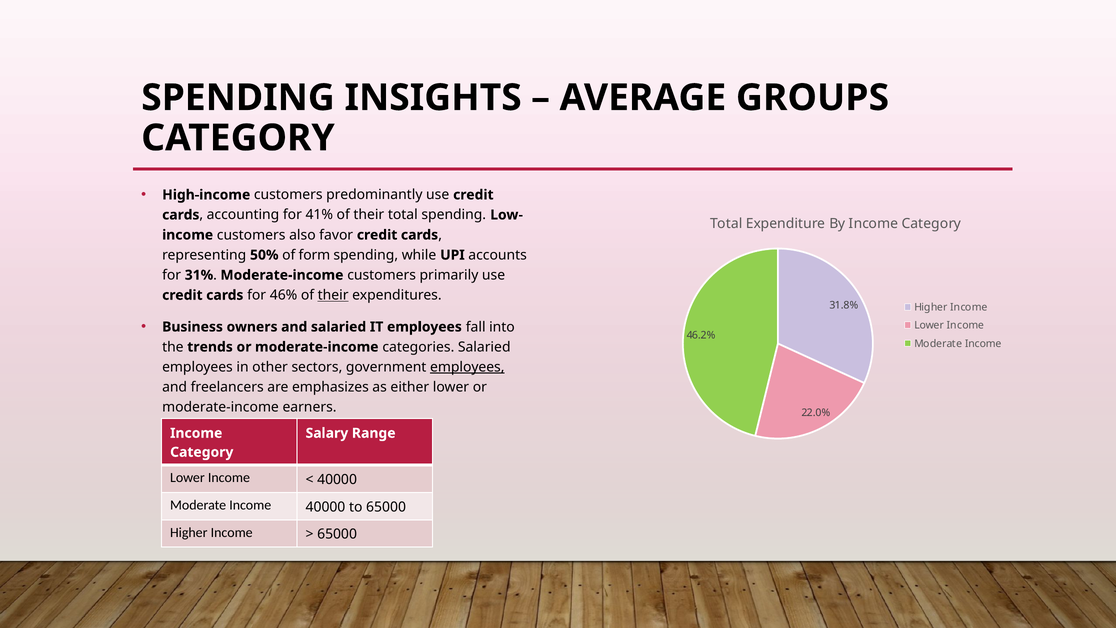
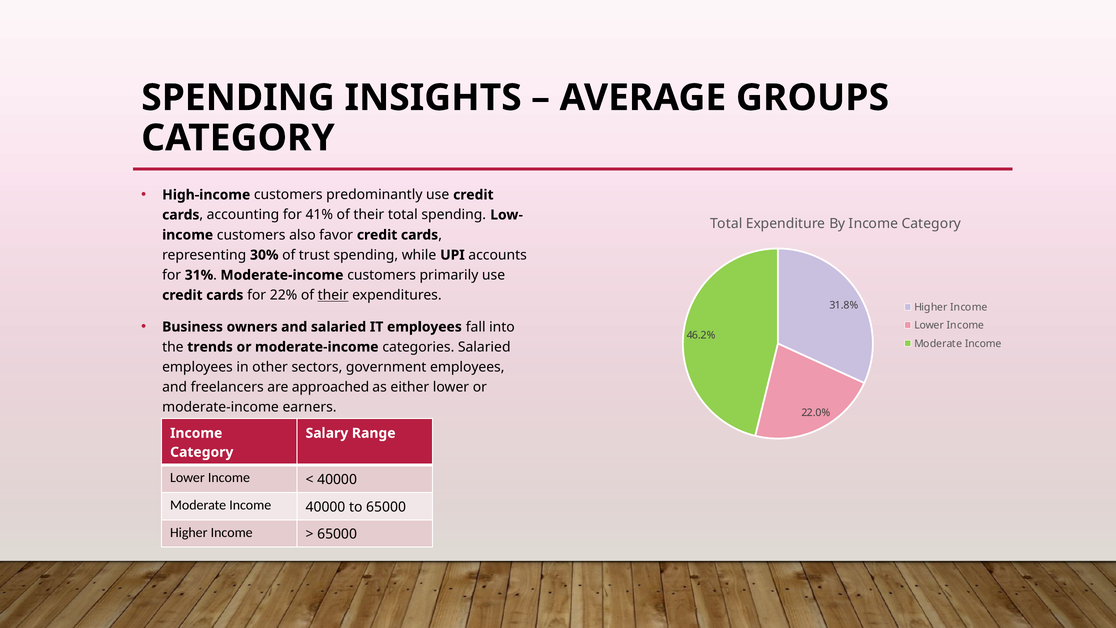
50%: 50% -> 30%
form: form -> trust
46%: 46% -> 22%
employees at (467, 367) underline: present -> none
emphasizes: emphasizes -> approached
